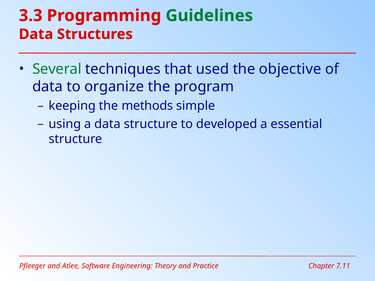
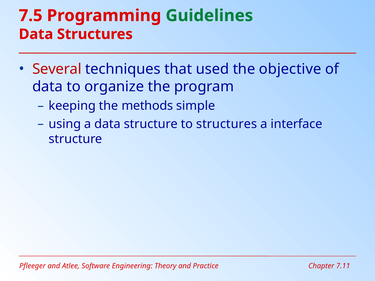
3.3: 3.3 -> 7.5
Several colour: green -> red
to developed: developed -> structures
essential: essential -> interface
